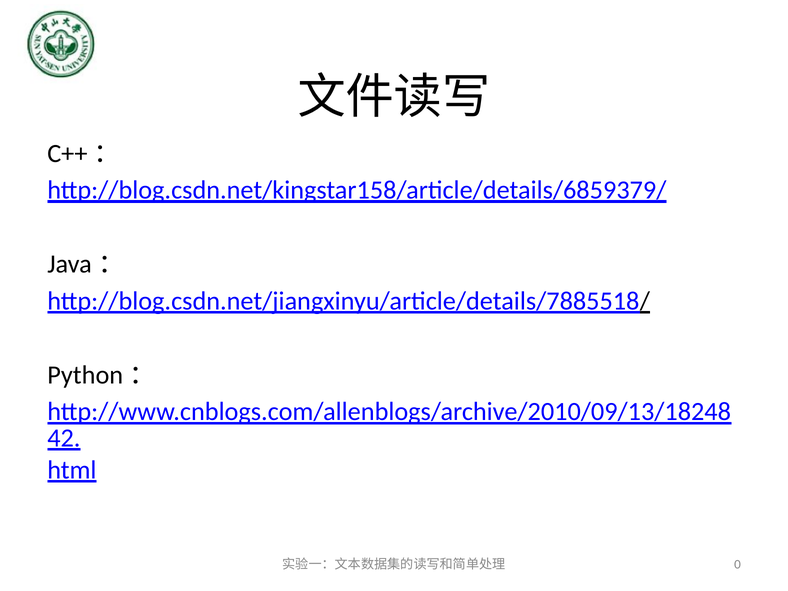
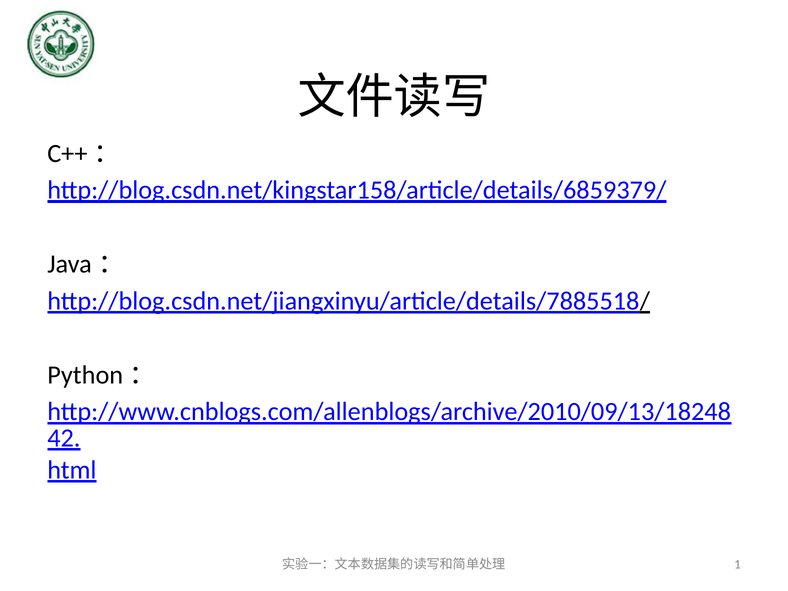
0: 0 -> 1
